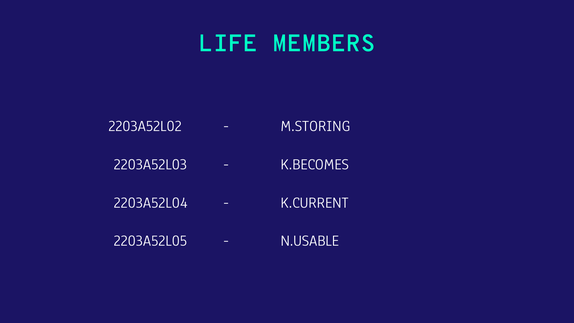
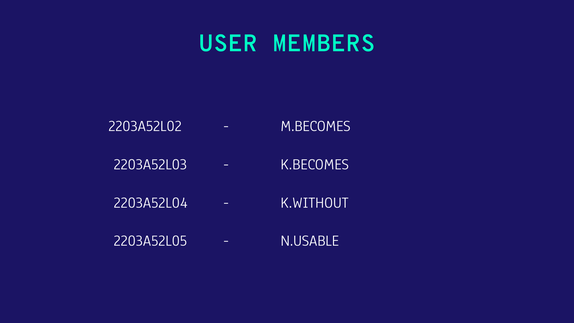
LIFE: LIFE -> USER
M.STORING: M.STORING -> M.BECOMES
K.CURRENT: K.CURRENT -> K.WITHOUT
